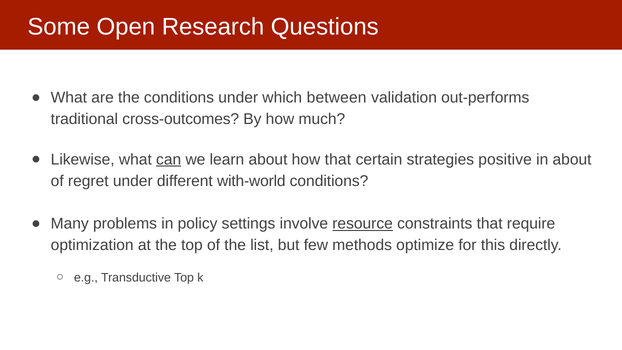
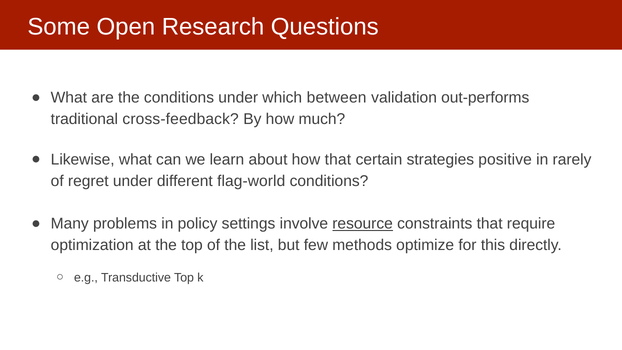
cross-outcomes: cross-outcomes -> cross-feedback
can underline: present -> none
in about: about -> rarely
with-world: with-world -> flag-world
